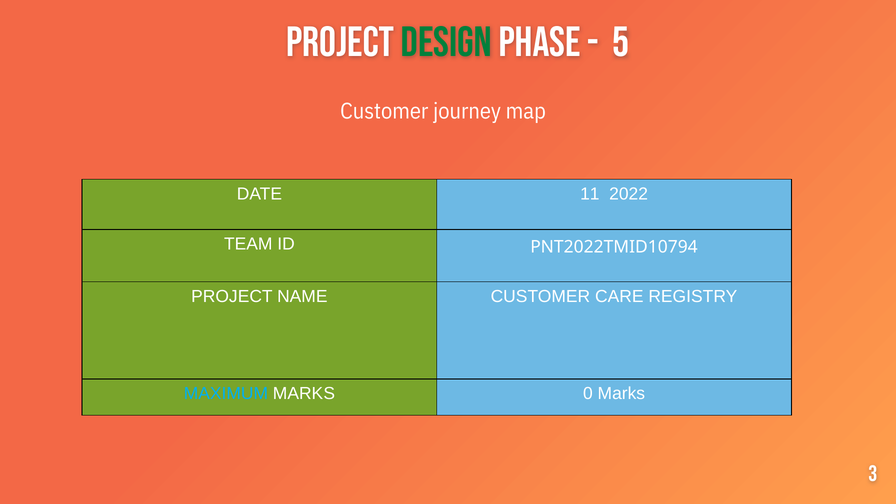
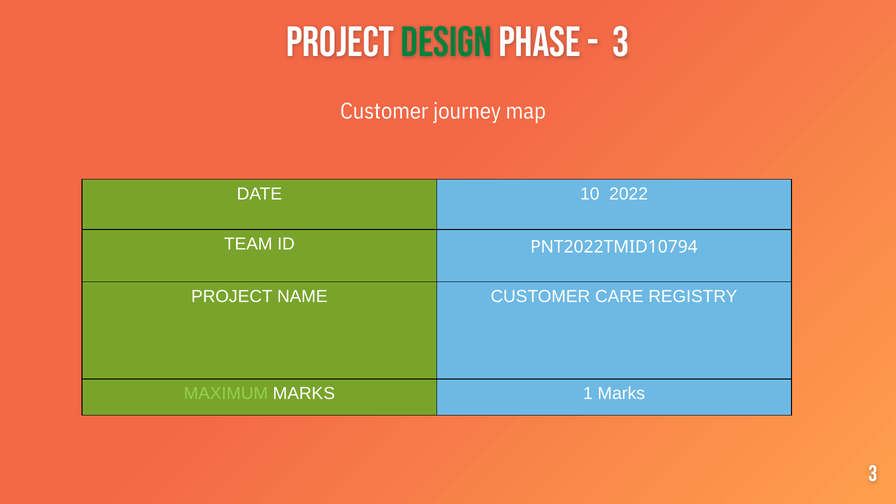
5 at (620, 42): 5 -> 3
11: 11 -> 10
MAXIMUM colour: light blue -> light green
0: 0 -> 1
